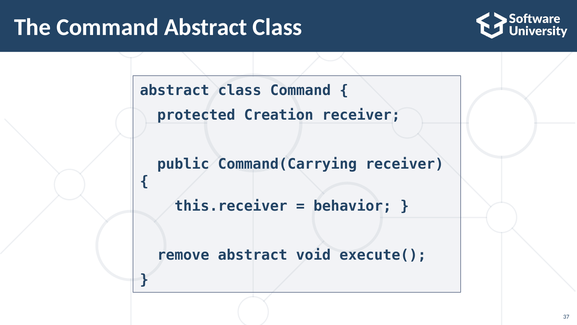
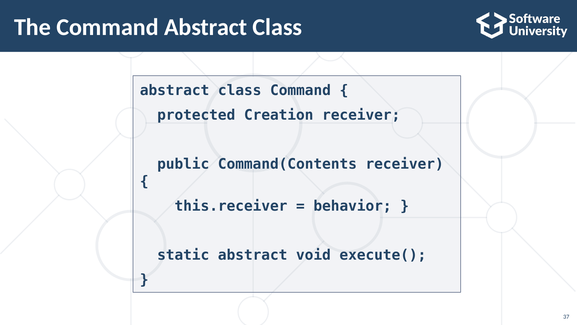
Command(Carrying: Command(Carrying -> Command(Contents
remove: remove -> static
